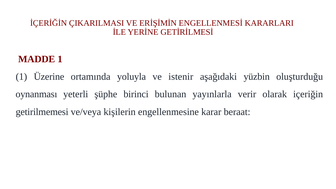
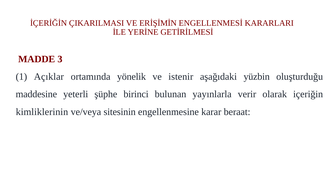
MADDE 1: 1 -> 3
Üzerine: Üzerine -> Açıklar
yoluyla: yoluyla -> yönelik
oynanması: oynanması -> maddesine
getirilmemesi: getirilmemesi -> kimliklerinin
kişilerin: kişilerin -> sitesinin
